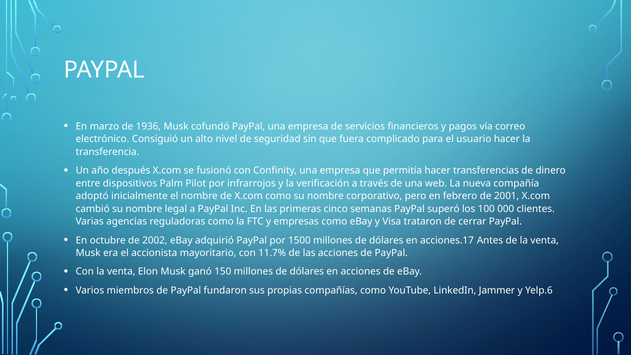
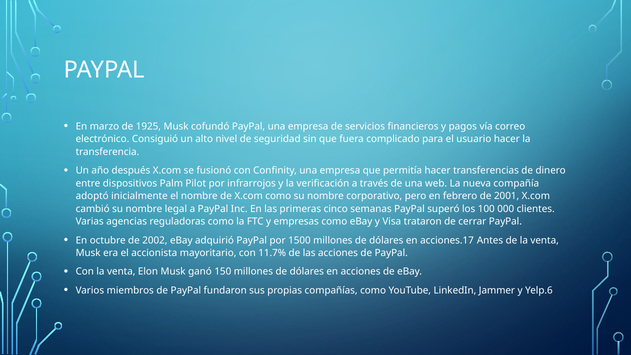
1936: 1936 -> 1925
